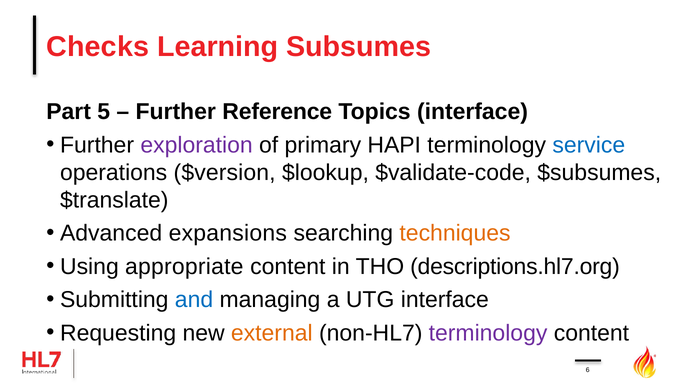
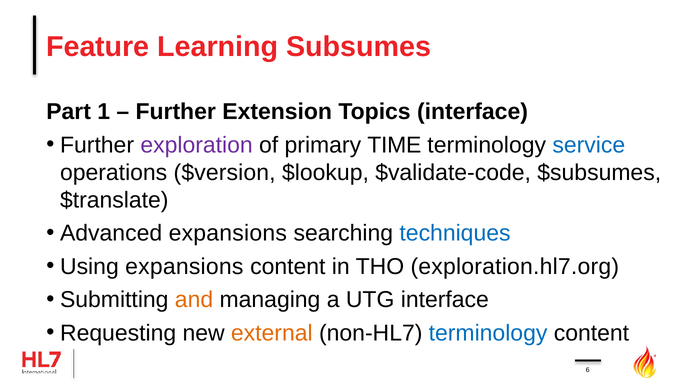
Checks: Checks -> Feature
5: 5 -> 1
Reference: Reference -> Extension
HAPI: HAPI -> TIME
techniques colour: orange -> blue
Using appropriate: appropriate -> expansions
descriptions.hl7.org: descriptions.hl7.org -> exploration.hl7.org
and colour: blue -> orange
terminology at (488, 334) colour: purple -> blue
